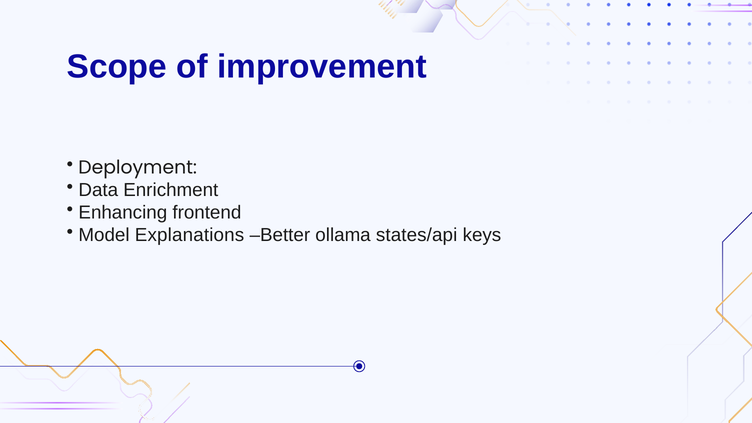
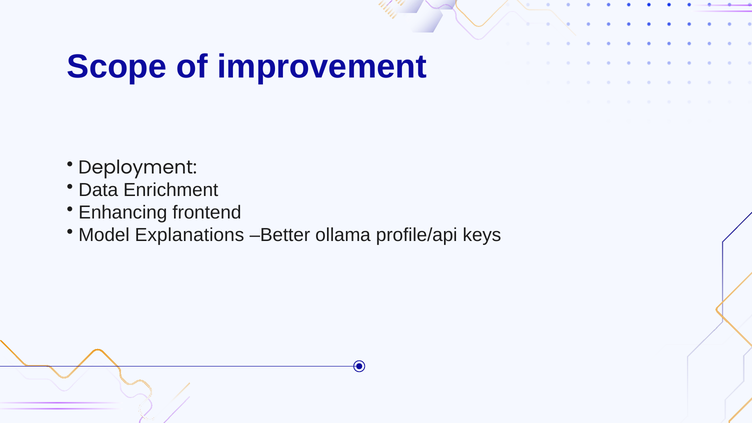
states/api: states/api -> profile/api
